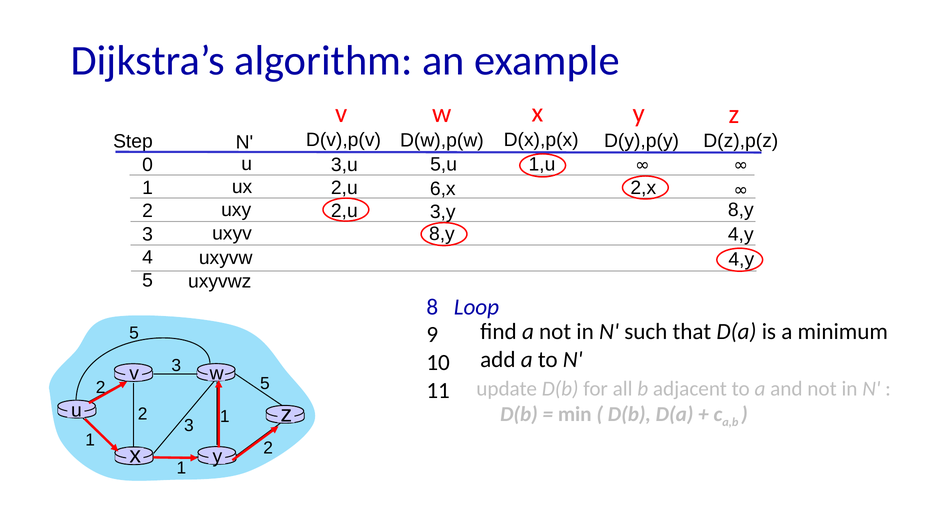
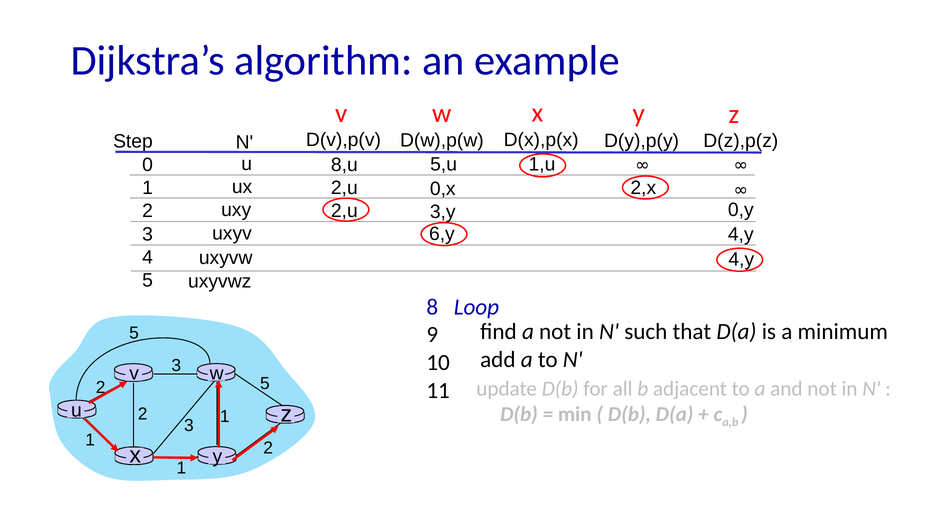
3,u: 3,u -> 8,u
6,x: 6,x -> 0,x
uxy 8,y: 8,y -> 0,y
8,y at (442, 234): 8,y -> 6,y
